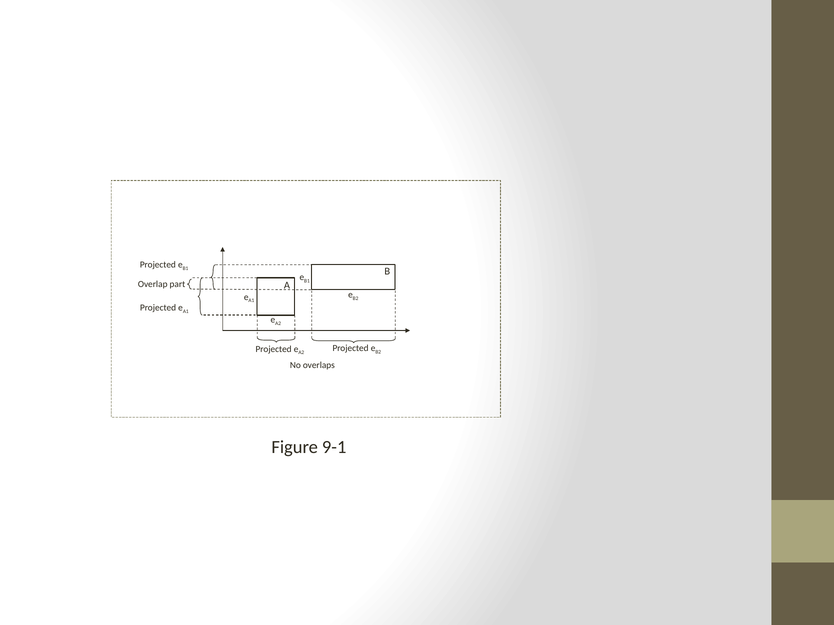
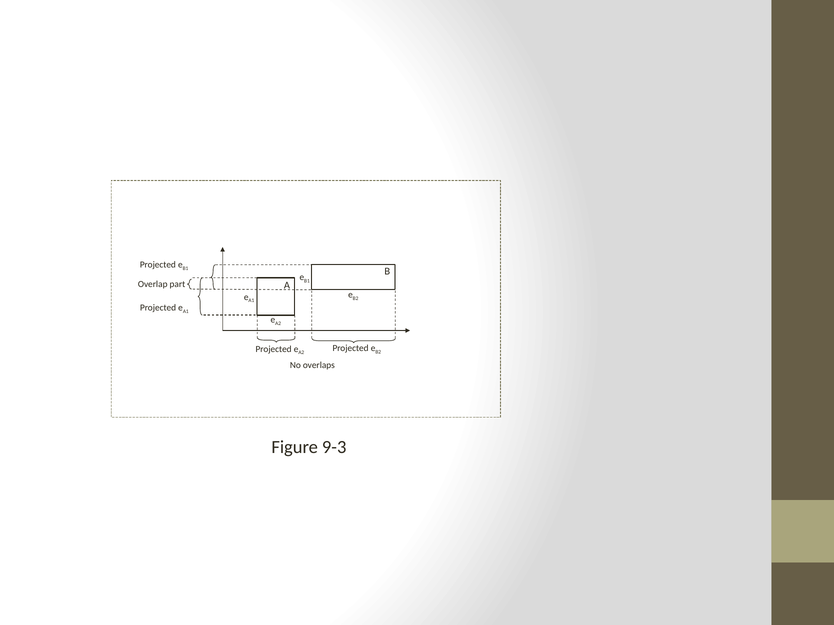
9-1: 9-1 -> 9-3
